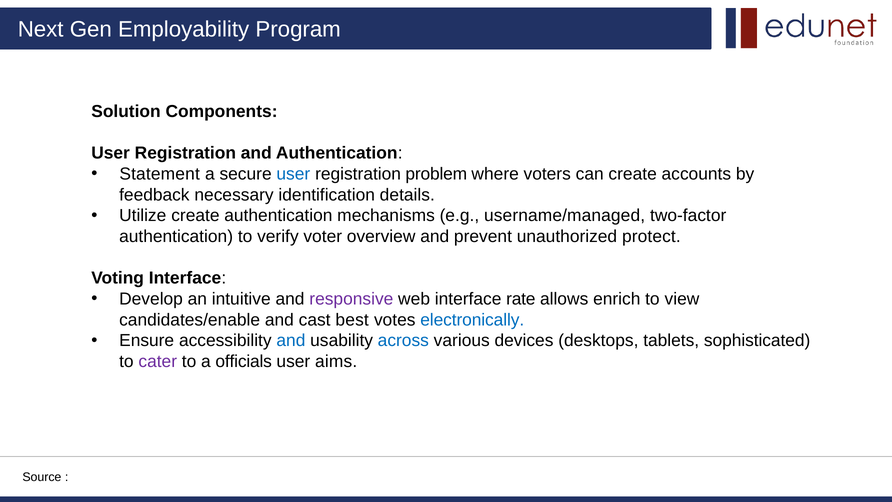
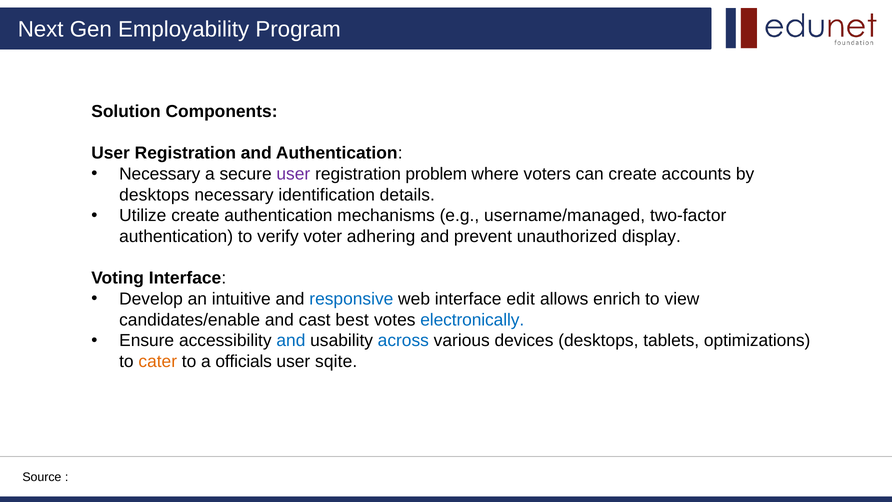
Statement at (160, 174): Statement -> Necessary
user at (293, 174) colour: blue -> purple
feedback at (154, 195): feedback -> desktops
overview: overview -> adhering
protect: protect -> display
responsive colour: purple -> blue
rate: rate -> edit
sophisticated: sophisticated -> optimizations
cater colour: purple -> orange
aims: aims -> sqite
